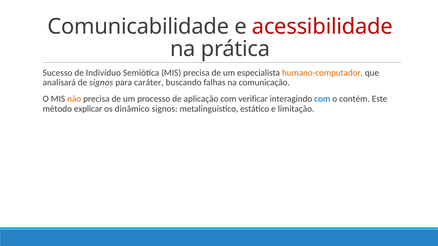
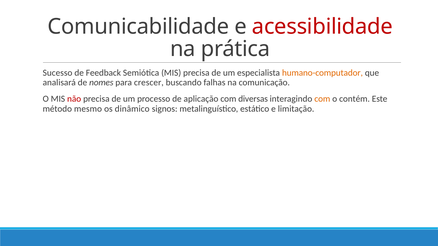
Indivíduo: Indivíduo -> Feedback
de signos: signos -> nomes
caráter: caráter -> crescer
não colour: orange -> red
verificar: verificar -> diversas
com at (322, 99) colour: blue -> orange
explicar: explicar -> mesmo
